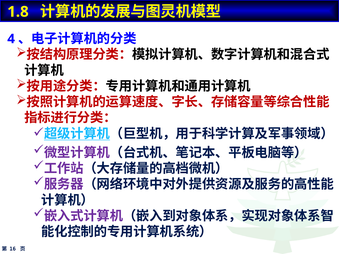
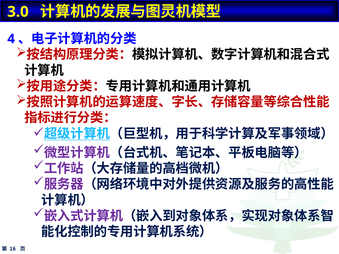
1.8: 1.8 -> 3.0
